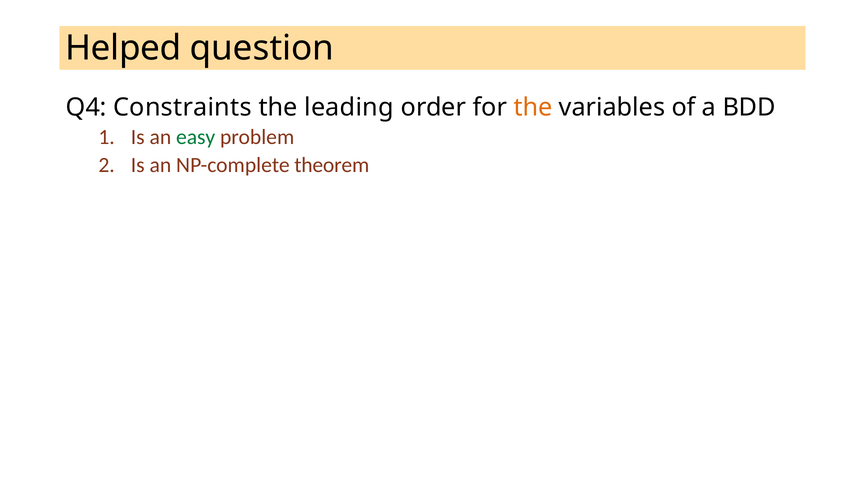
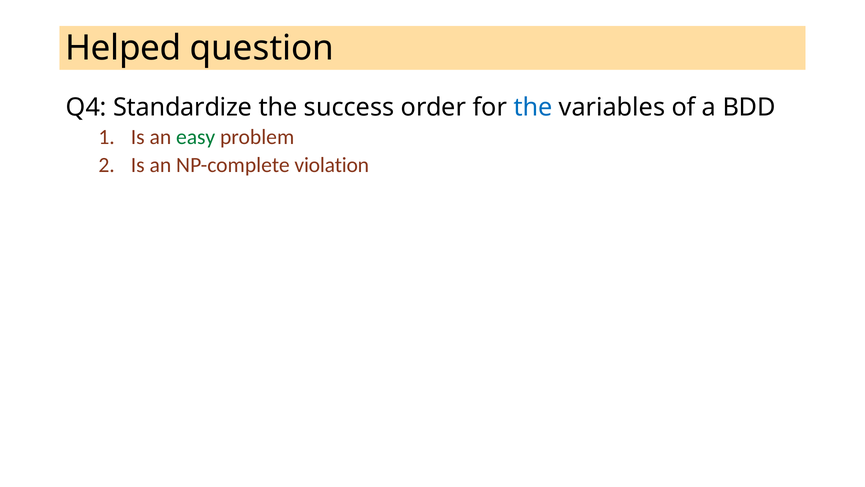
Constraints: Constraints -> Standardize
leading: leading -> success
the at (533, 107) colour: orange -> blue
theorem: theorem -> violation
